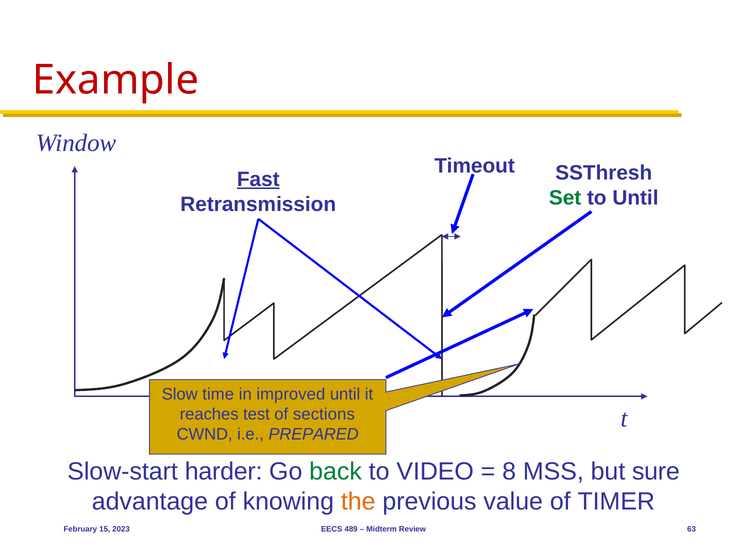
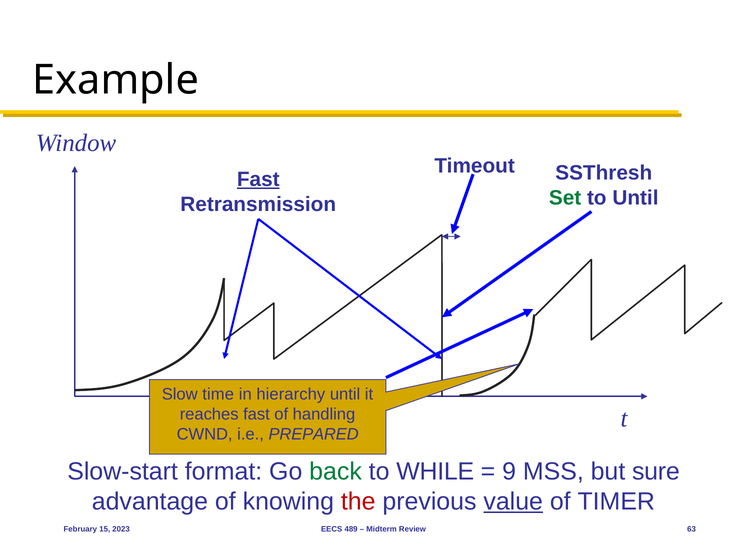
Example colour: red -> black
improved: improved -> hierarchy
reaches test: test -> fast
sections: sections -> handling
harder: harder -> format
VIDEO: VIDEO -> WHILE
8: 8 -> 9
the colour: orange -> red
value underline: none -> present
